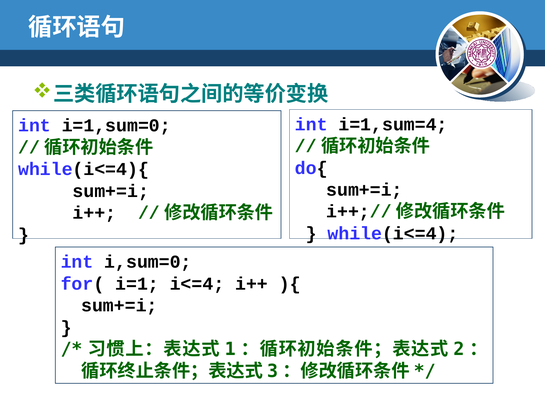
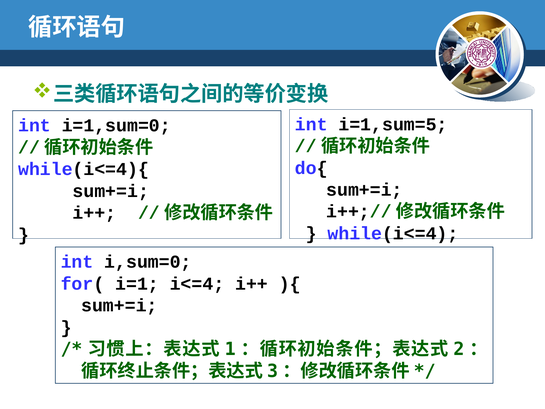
i=1,sum=4: i=1,sum=4 -> i=1,sum=5
